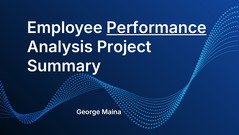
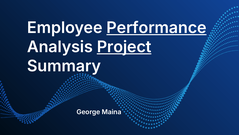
Project underline: none -> present
